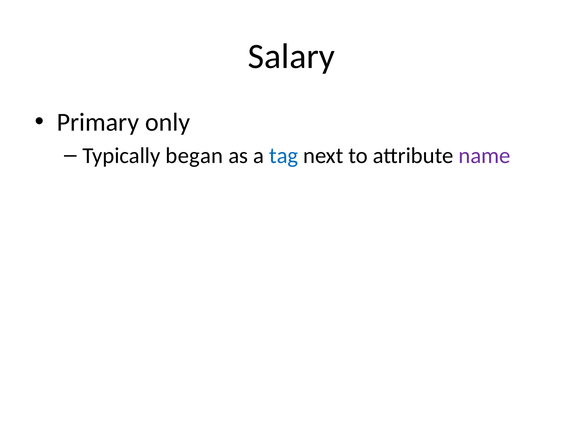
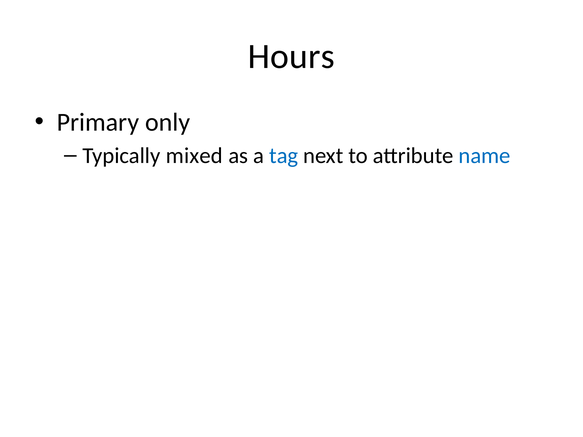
Salary: Salary -> Hours
began: began -> mixed
name colour: purple -> blue
